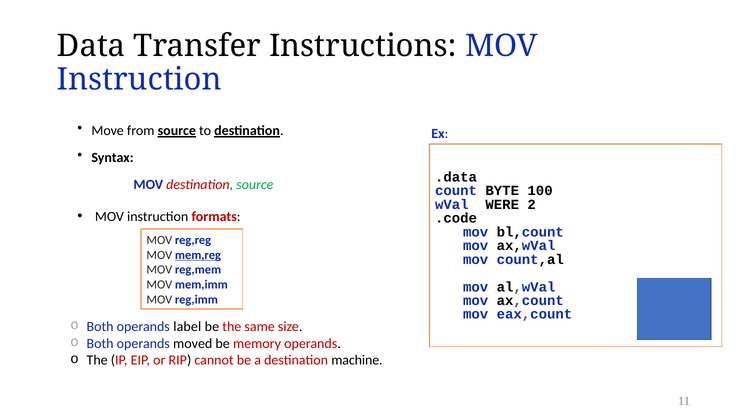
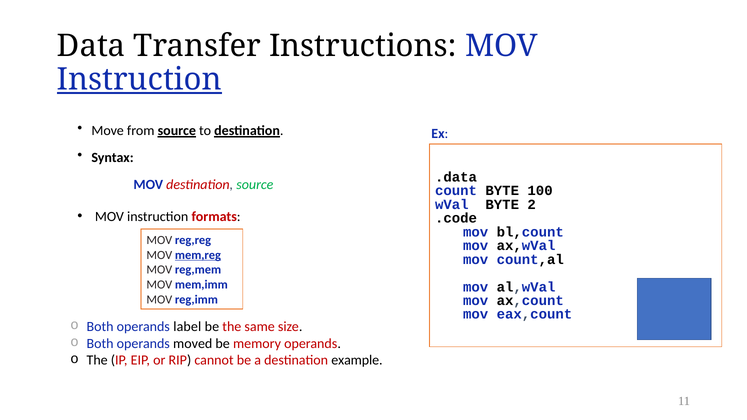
Instruction at (139, 80) underline: none -> present
wVal WERE: WERE -> BYTE
machine: machine -> example
